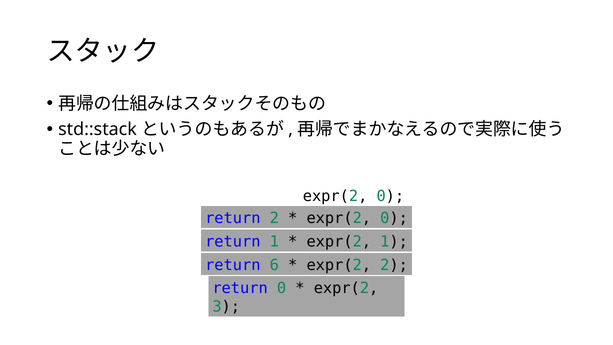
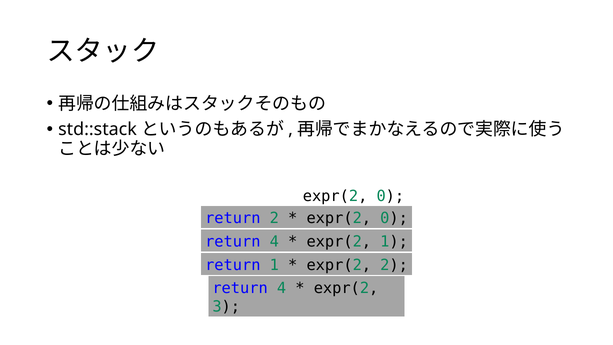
1 at (274, 242): 1 -> 4
return 6: 6 -> 1
0 at (282, 288): 0 -> 4
